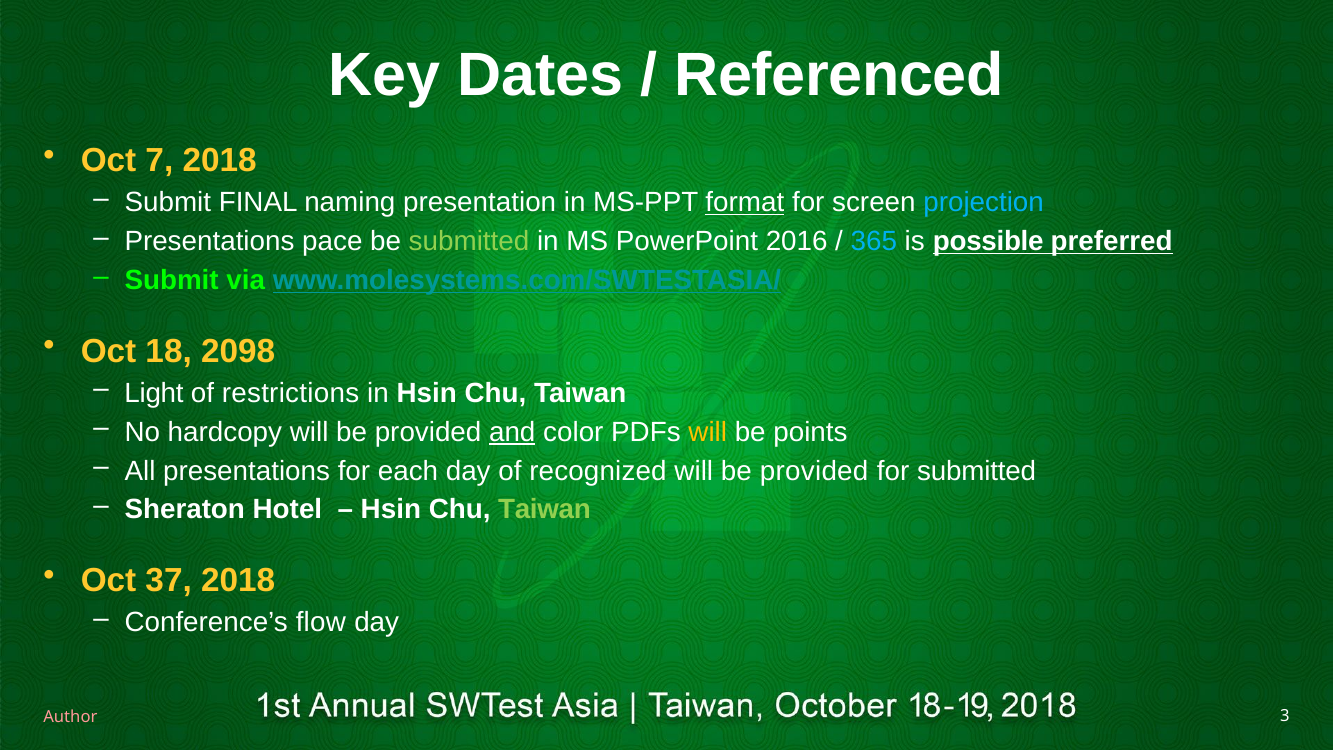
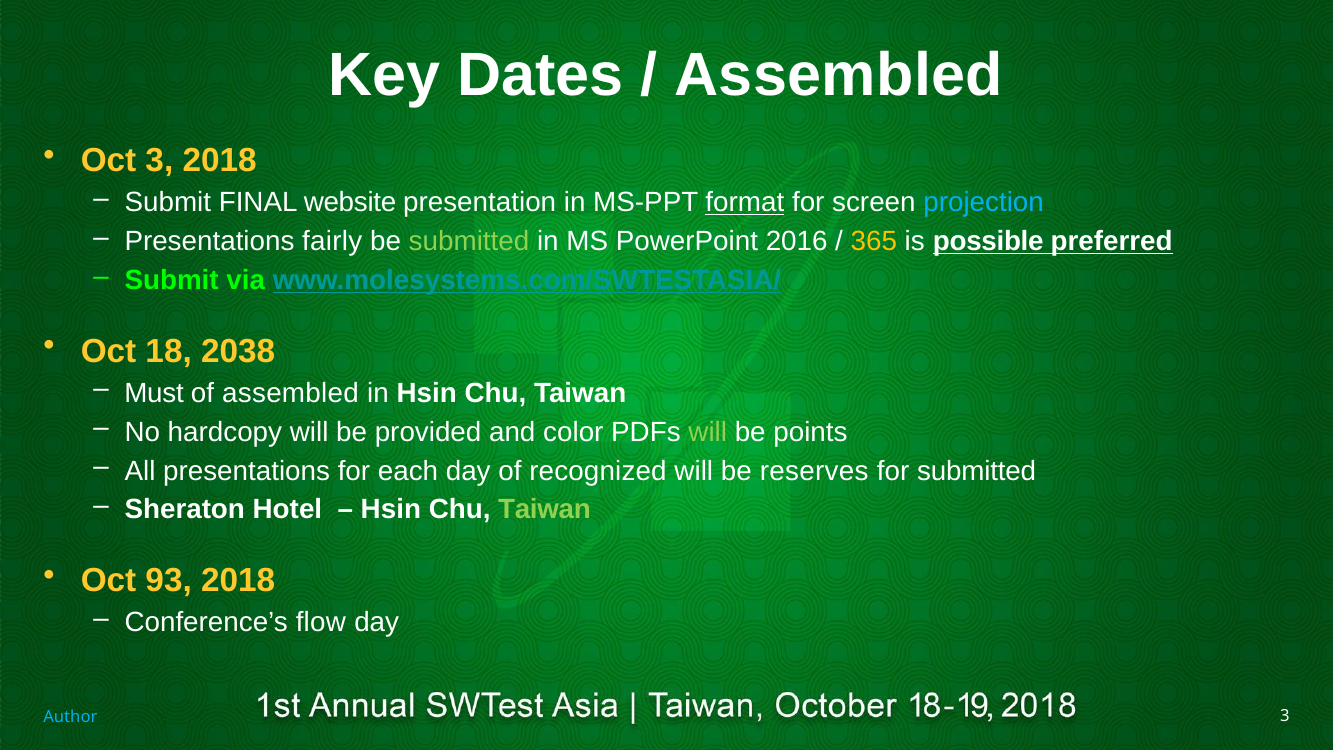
Referenced at (839, 75): Referenced -> Assembled
Oct 7: 7 -> 3
naming: naming -> website
pace: pace -> fairly
365 colour: light blue -> yellow
2098: 2098 -> 2038
Light: Light -> Must
of restrictions: restrictions -> assembled
and underline: present -> none
will at (708, 432) colour: yellow -> light green
provided at (814, 471): provided -> reserves
37: 37 -> 93
Author colour: pink -> light blue
